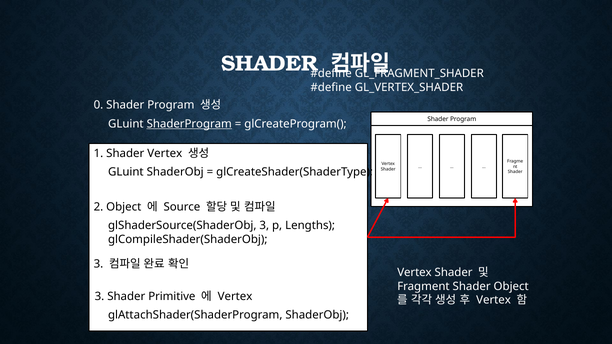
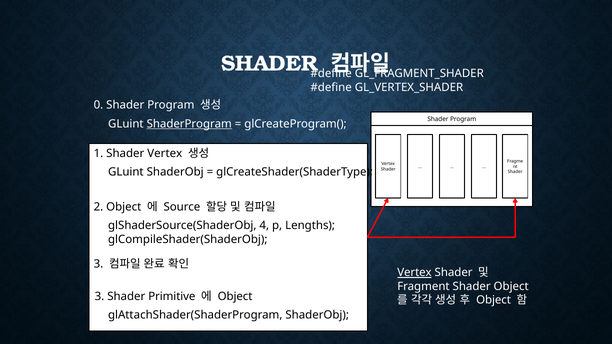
glShaderSource(ShaderObj 3: 3 -> 4
Vertex at (414, 273) underline: none -> present
Vertex at (235, 297): Vertex -> Object
Vertex at (494, 300): Vertex -> Object
